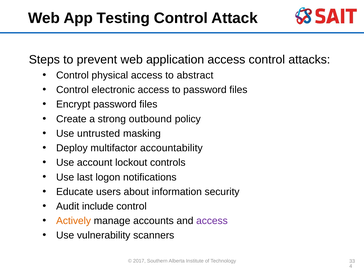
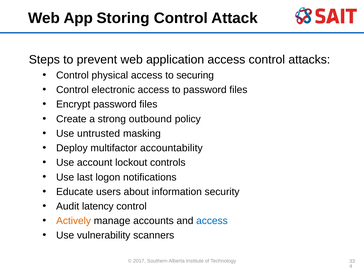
Testing: Testing -> Storing
abstract: abstract -> securing
include: include -> latency
access at (212, 221) colour: purple -> blue
